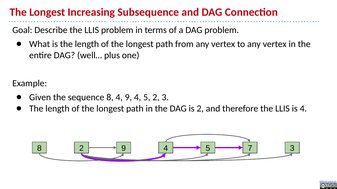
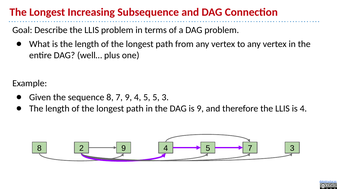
8 4: 4 -> 7
5 2: 2 -> 5
is 2: 2 -> 9
